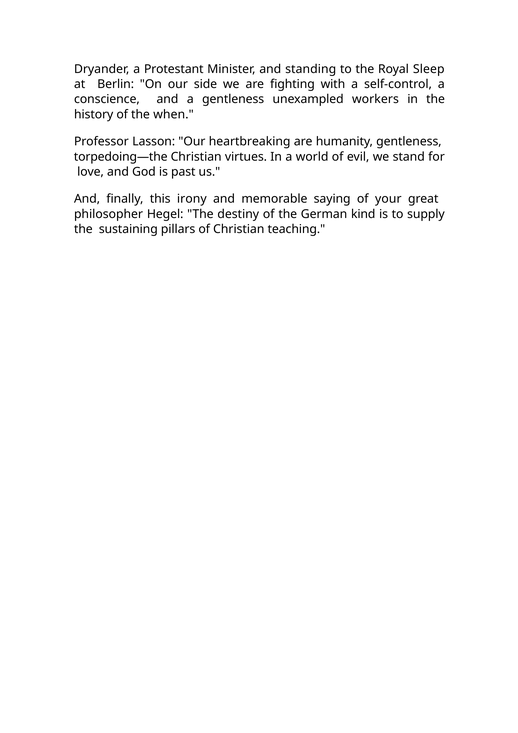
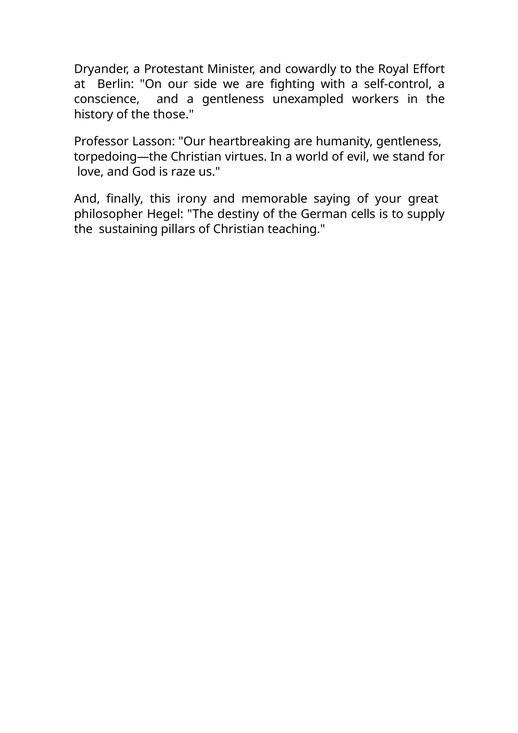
standing: standing -> cowardly
Sleep: Sleep -> Effort
when: when -> those
past: past -> raze
kind: kind -> cells
